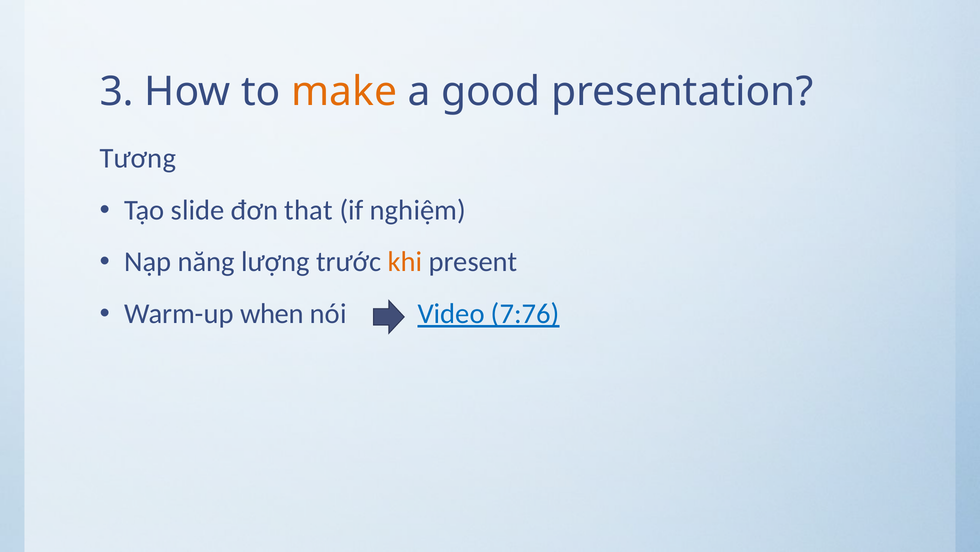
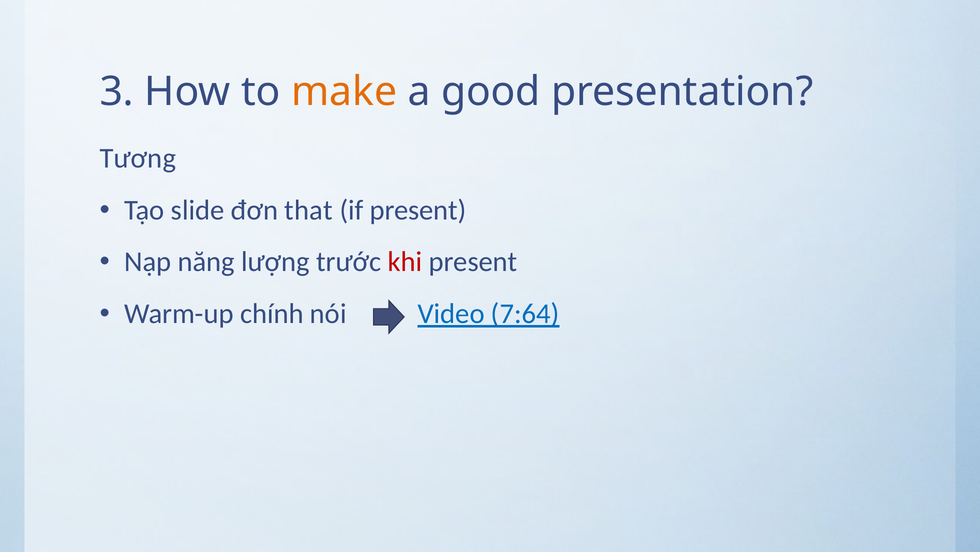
if nghiệm: nghiệm -> present
khi colour: orange -> red
when: when -> chính
7:76: 7:76 -> 7:64
